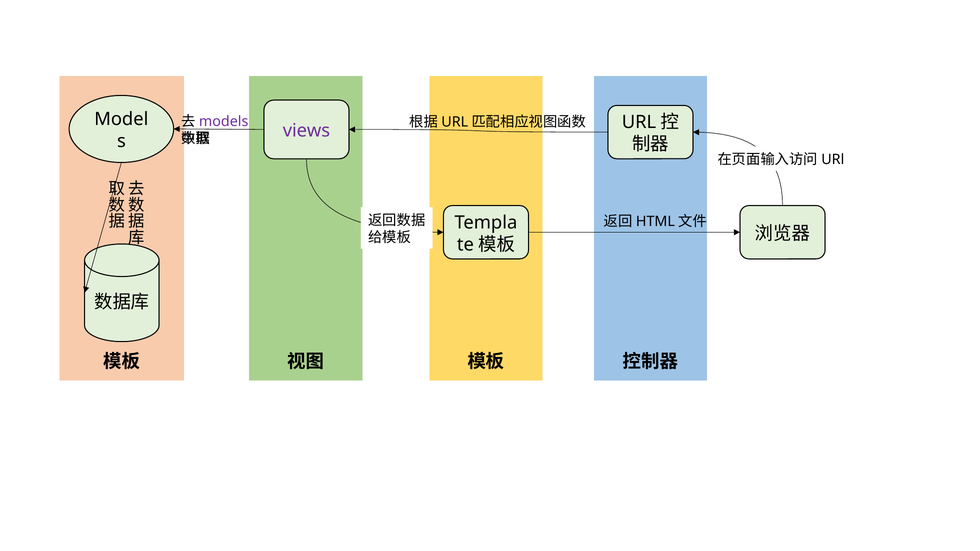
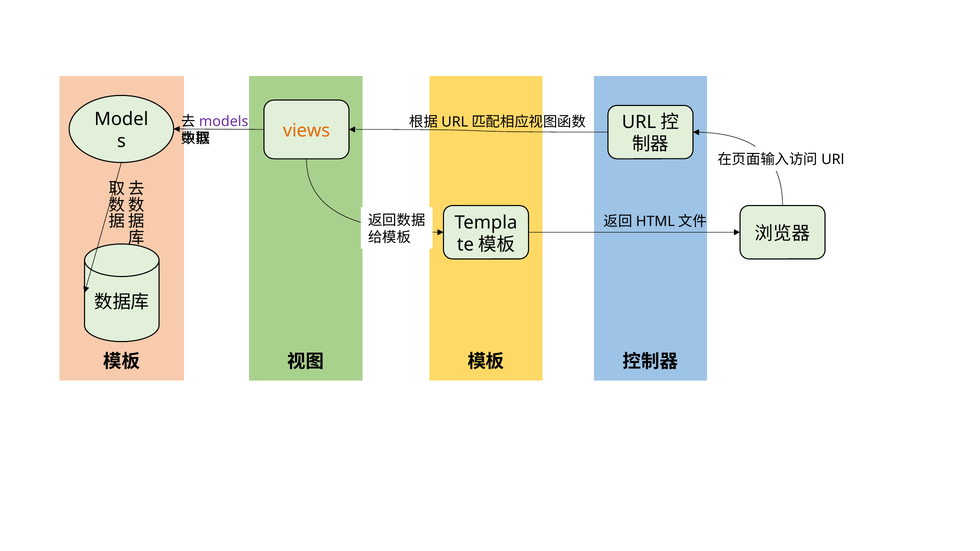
views colour: purple -> orange
